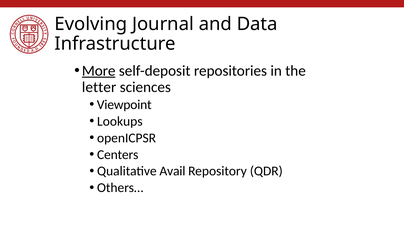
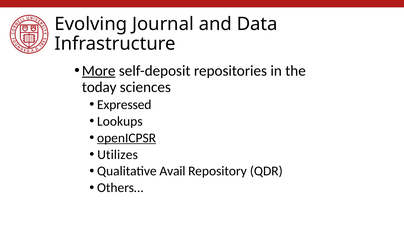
letter: letter -> today
Viewpoint: Viewpoint -> Expressed
openICPSR underline: none -> present
Centers: Centers -> Utilizes
